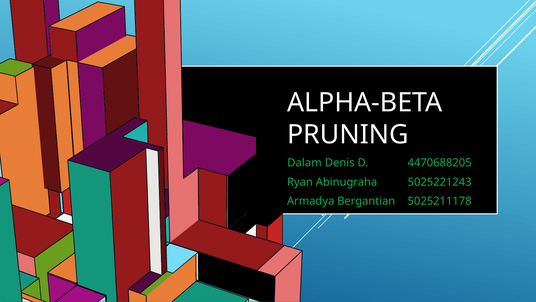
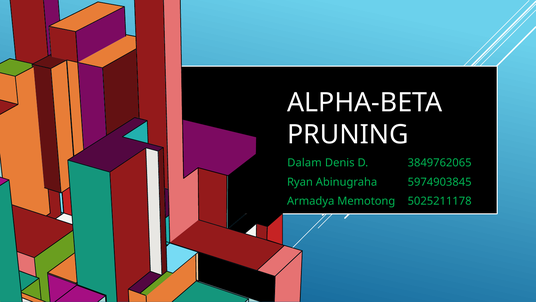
4470688205: 4470688205 -> 3849762065
5025221243: 5025221243 -> 5974903845
Bergantian: Bergantian -> Memotong
